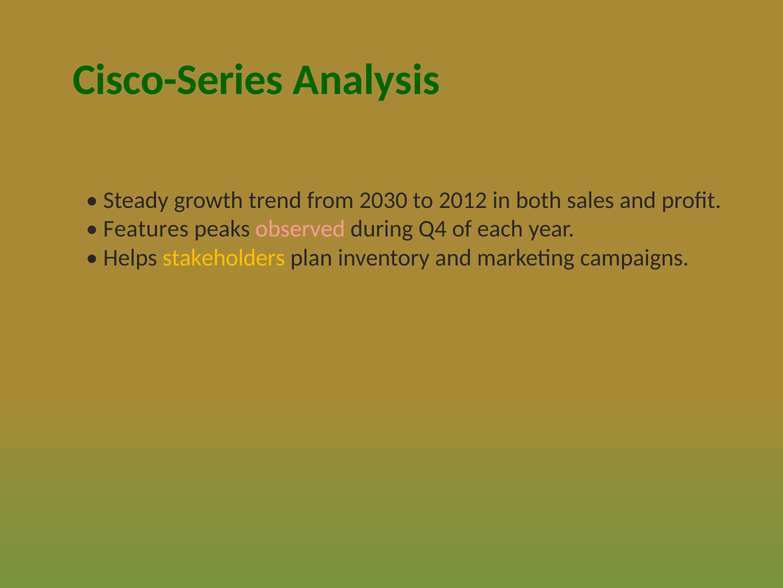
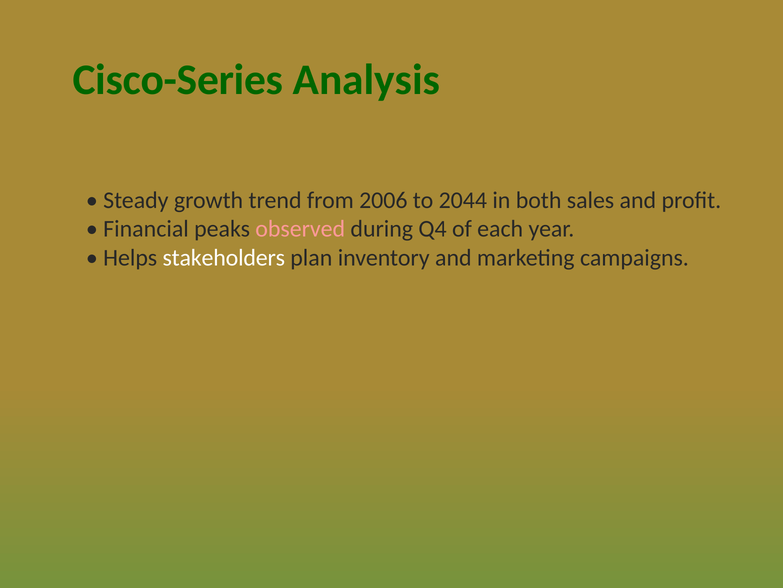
2030: 2030 -> 2006
2012: 2012 -> 2044
Features: Features -> Financial
stakeholders colour: yellow -> white
